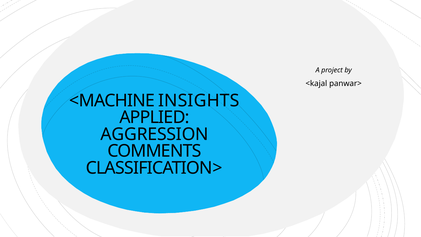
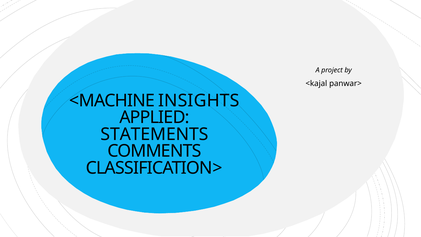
AGGRESSION: AGGRESSION -> STATEMENTS
